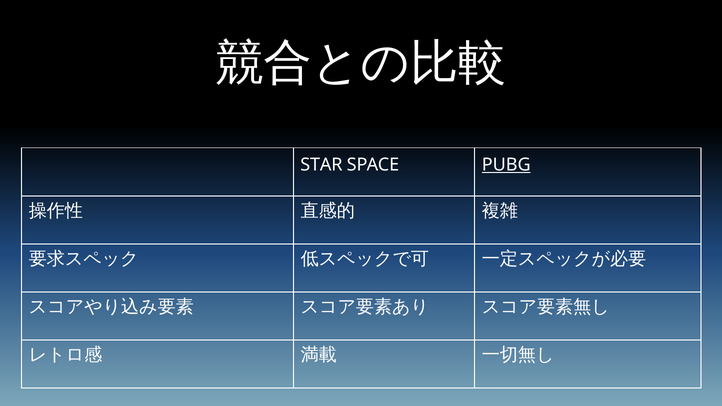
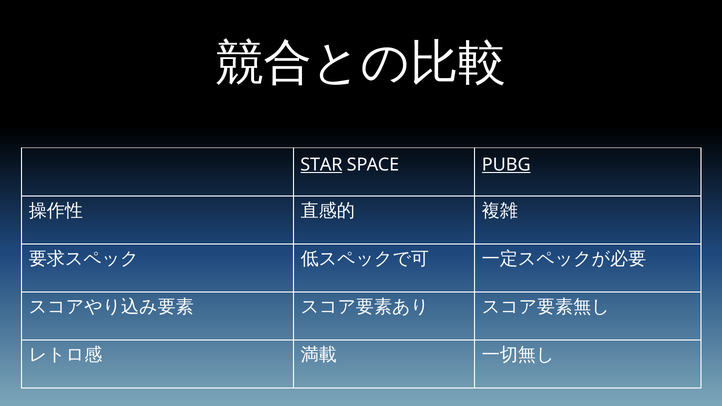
STAR underline: none -> present
